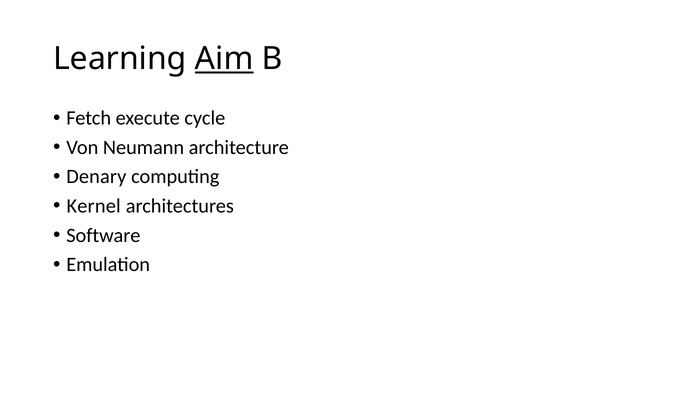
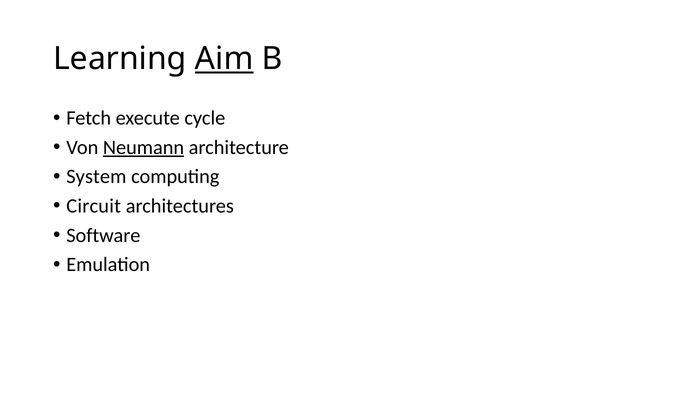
Neumann underline: none -> present
Denary: Denary -> System
Kernel: Kernel -> Circuit
